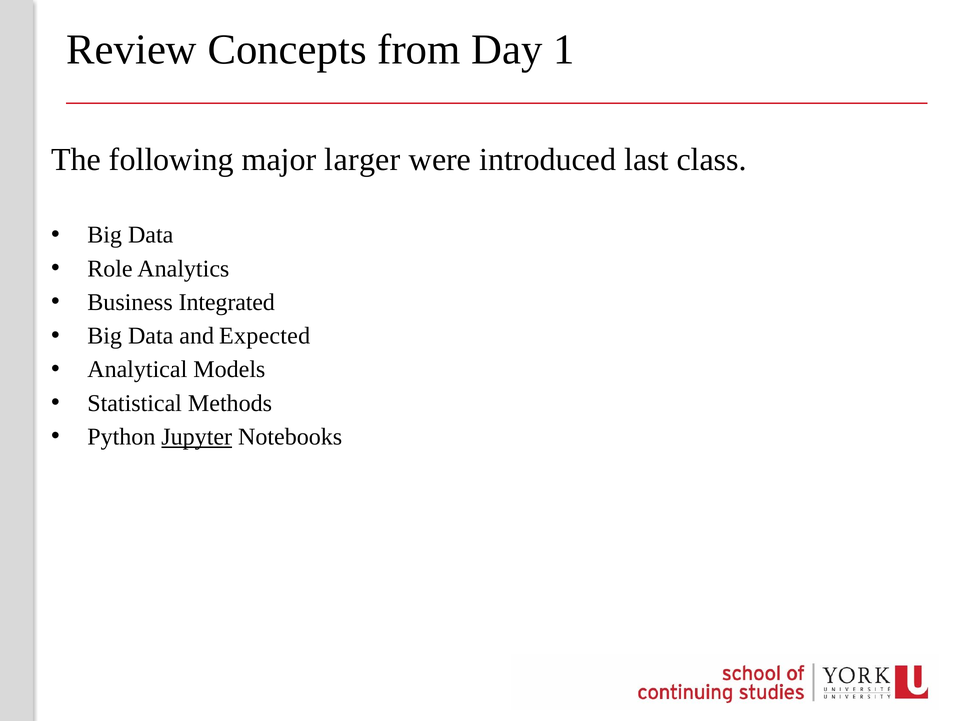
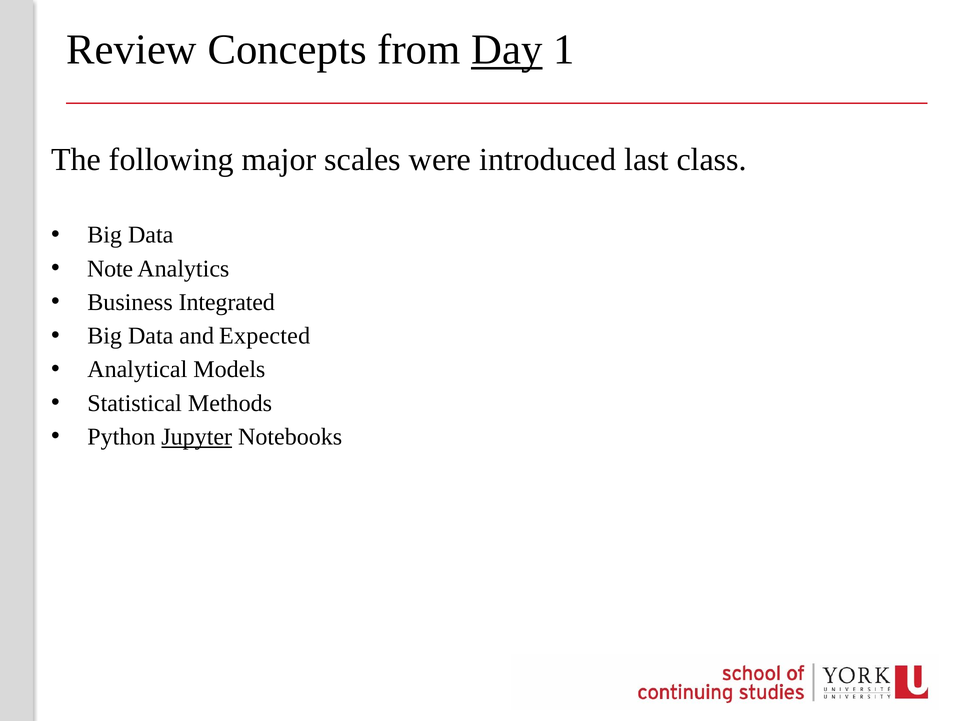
Day underline: none -> present
larger: larger -> scales
Role: Role -> Note
